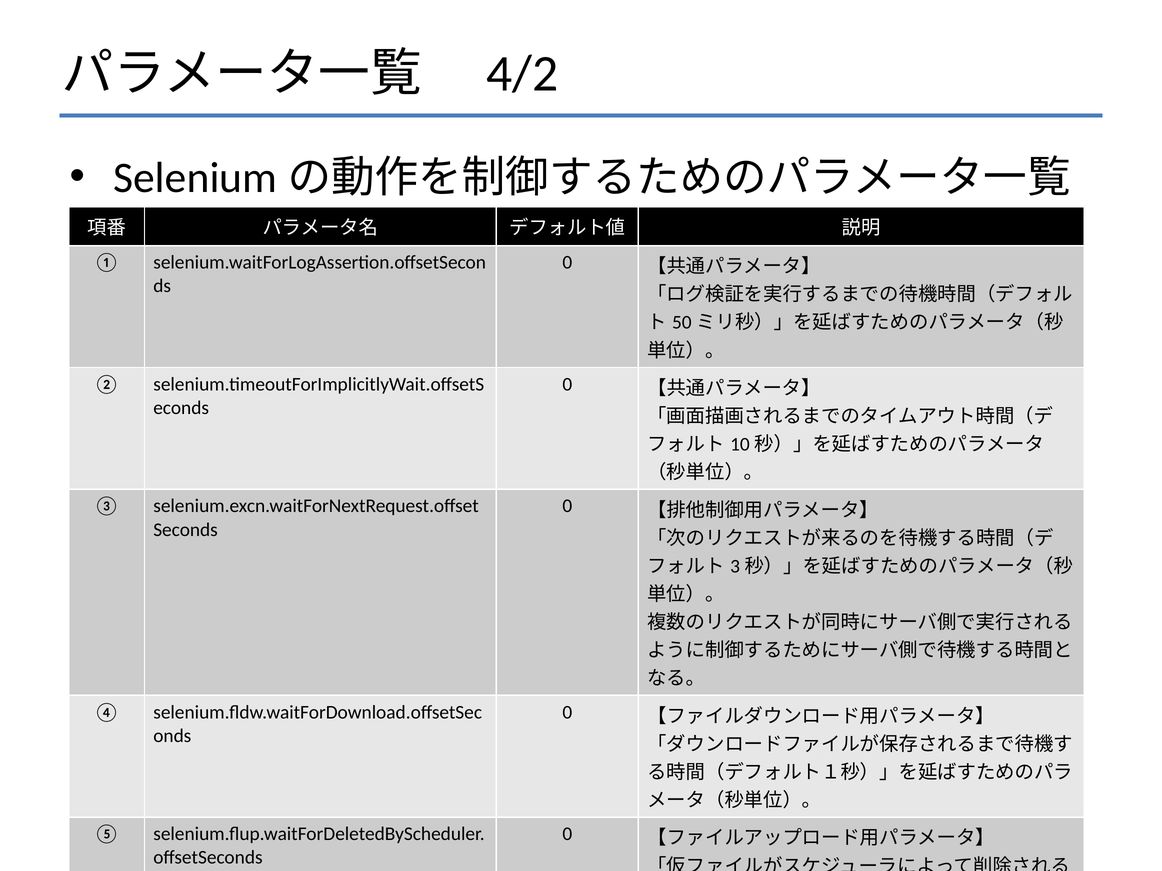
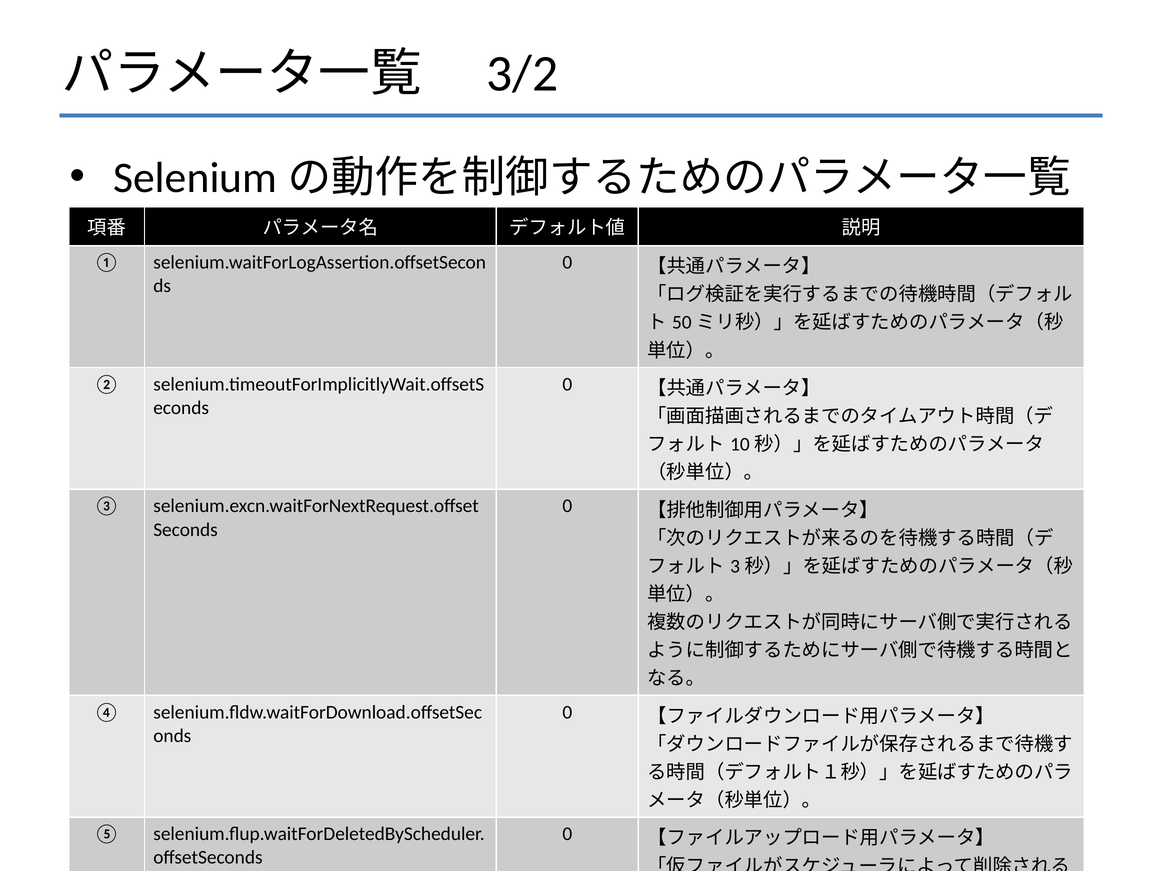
4/2: 4/2 -> 3/2
